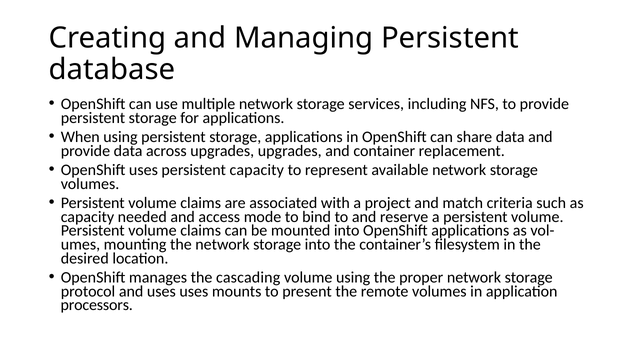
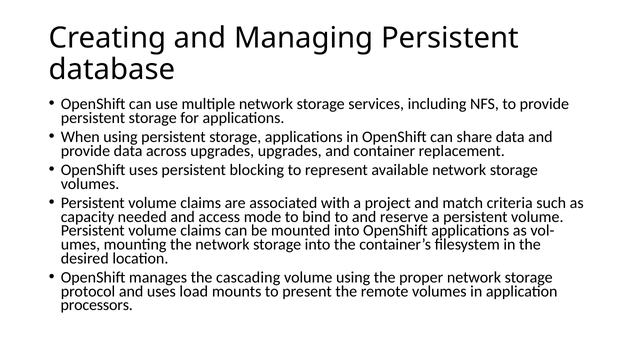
persistent capacity: capacity -> blocking
uses uses: uses -> load
